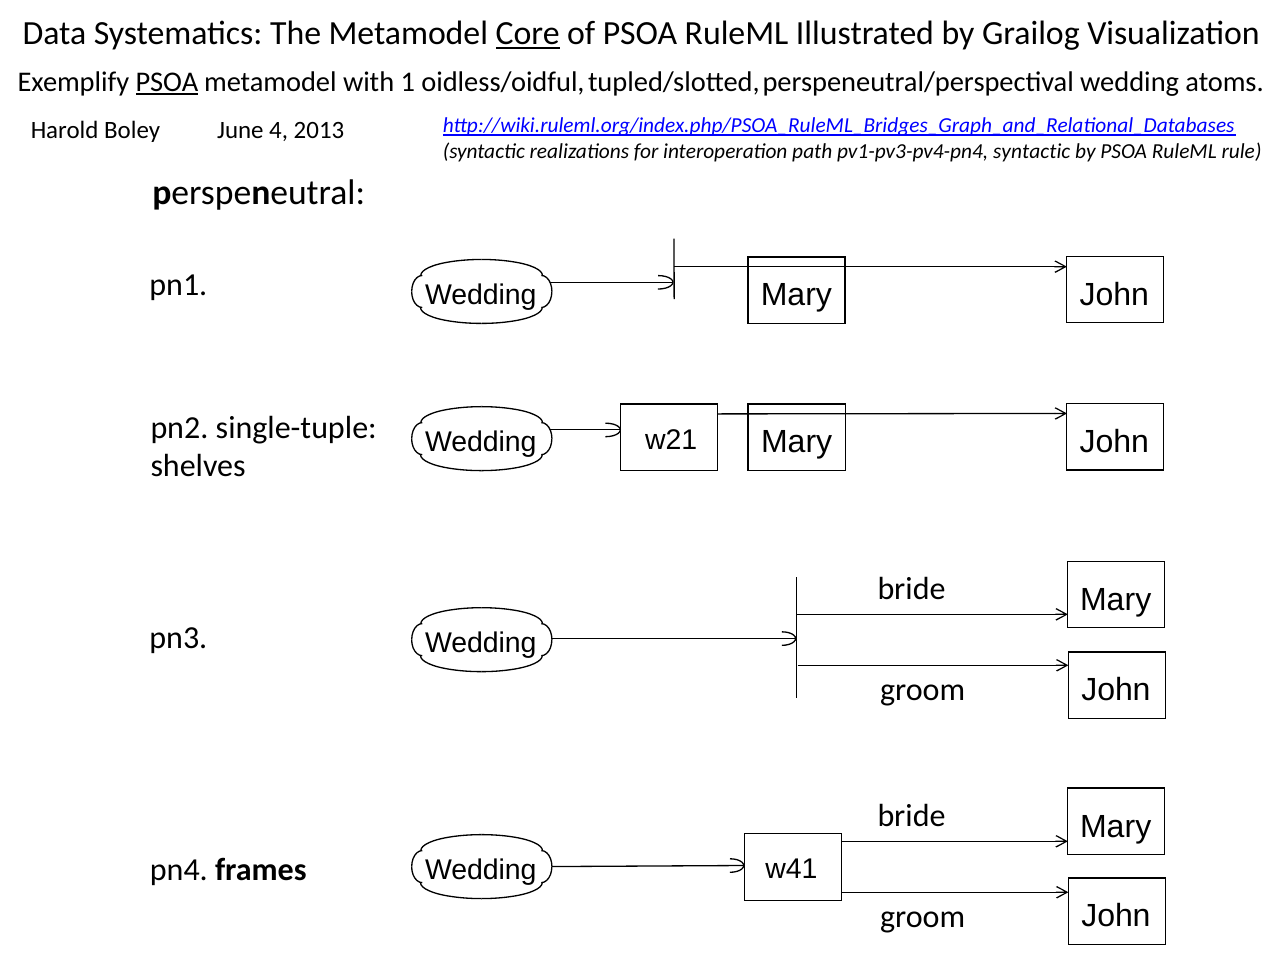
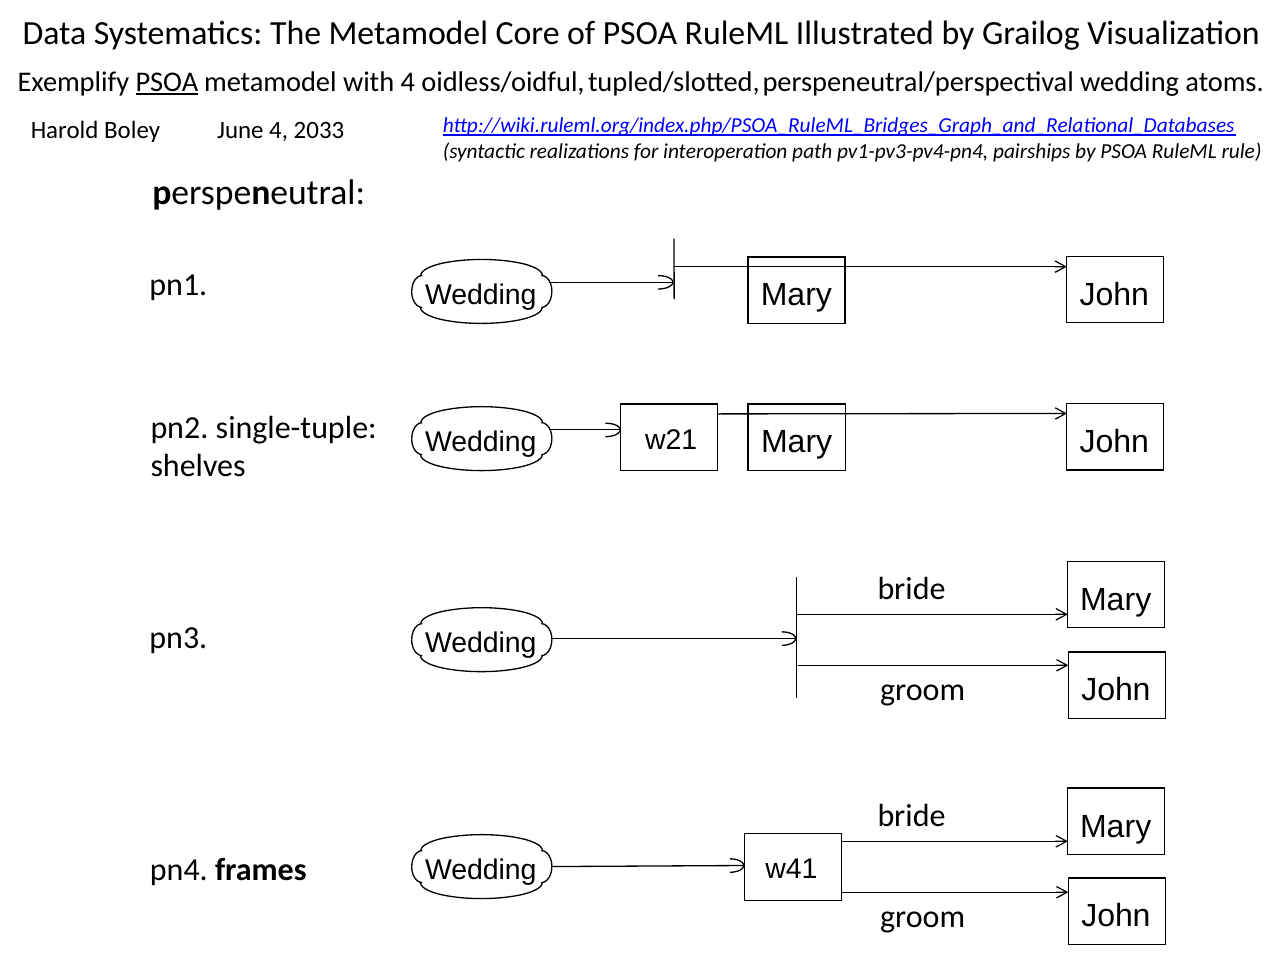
Core underline: present -> none
with 1: 1 -> 4
2013: 2013 -> 2033
pv1-pv3-pv4-pn4 syntactic: syntactic -> pairships
